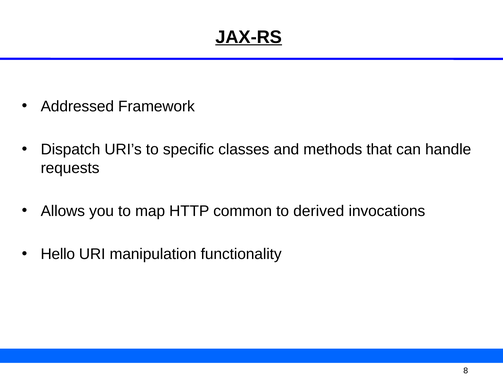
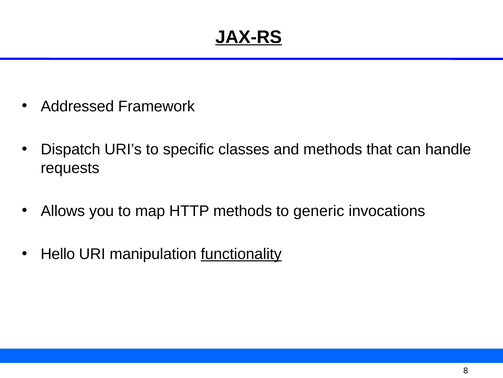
HTTP common: common -> methods
derived: derived -> generic
functionality underline: none -> present
